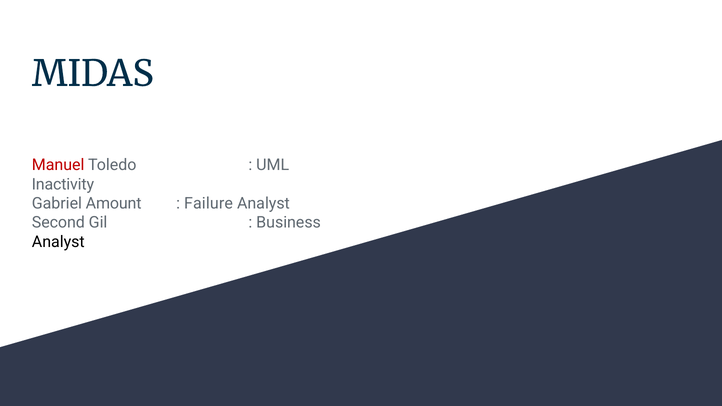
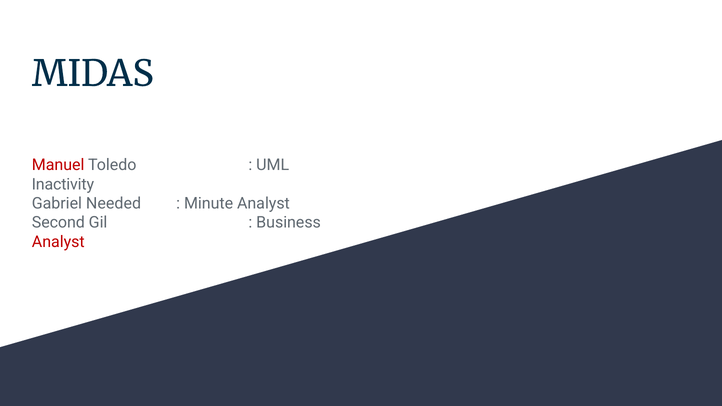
Amount: Amount -> Needed
Failure: Failure -> Minute
Analyst at (58, 242) colour: black -> red
